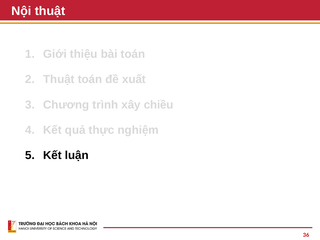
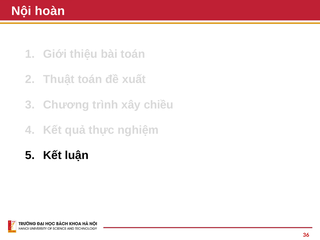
Nội thuật: thuật -> hoàn
